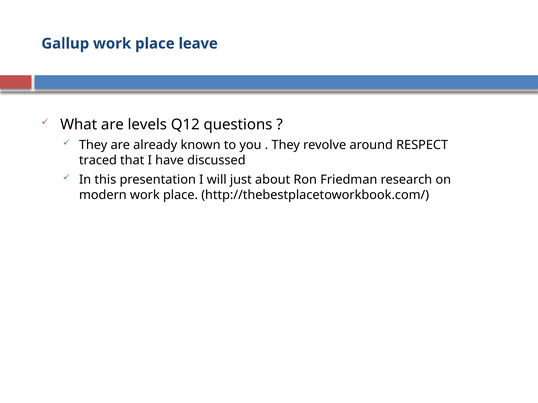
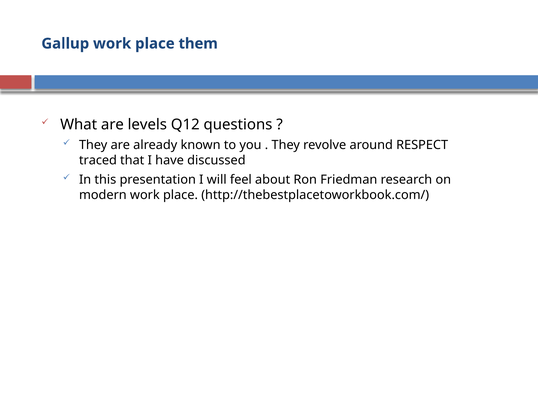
leave: leave -> them
just: just -> feel
